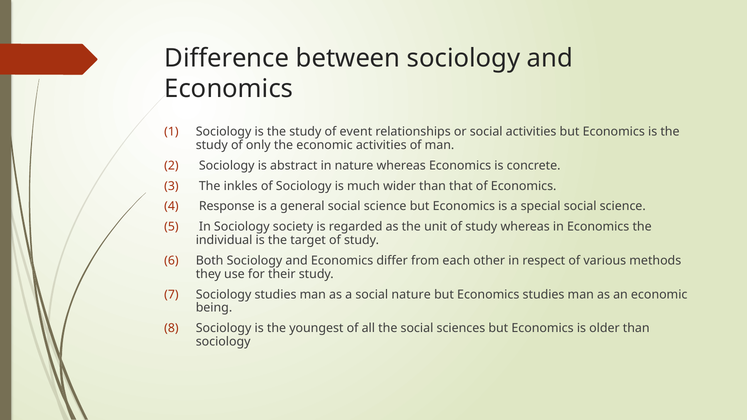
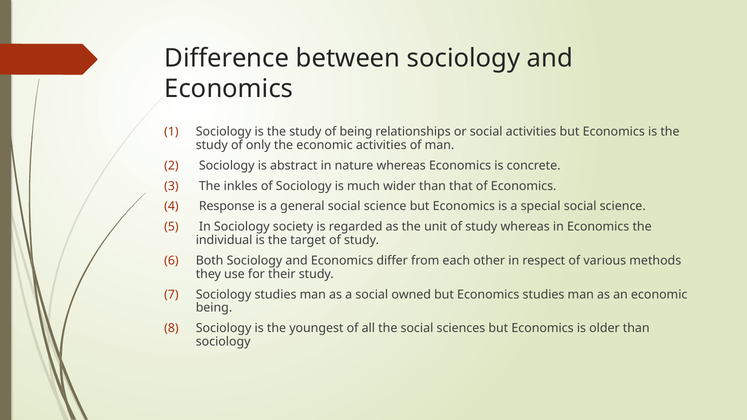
of event: event -> being
social nature: nature -> owned
